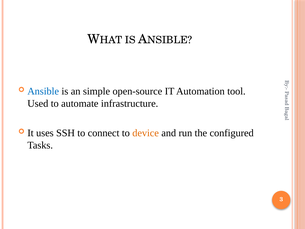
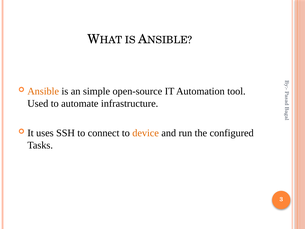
Ansible colour: blue -> orange
